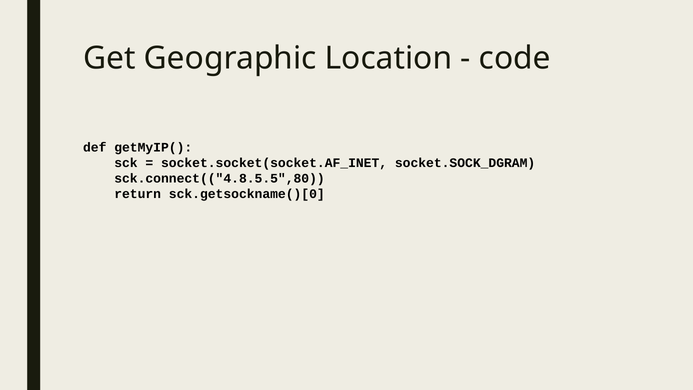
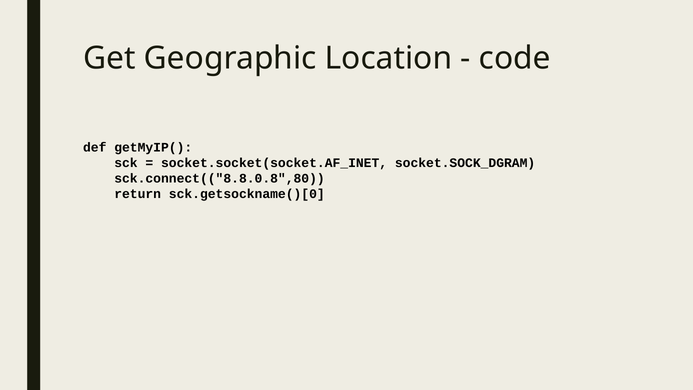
sck.connect(("4.8.5.5",80: sck.connect(("4.8.5.5",80 -> sck.connect(("8.8.0.8",80
